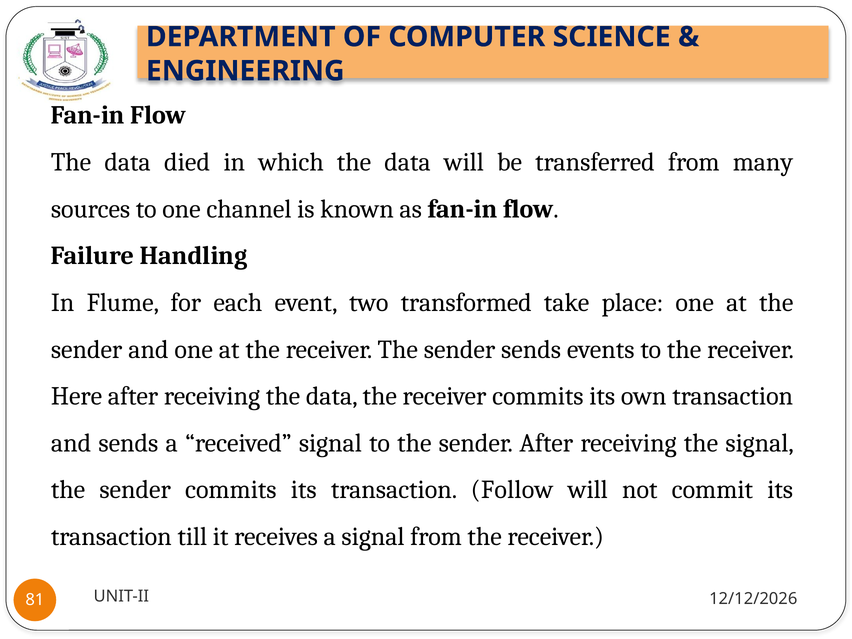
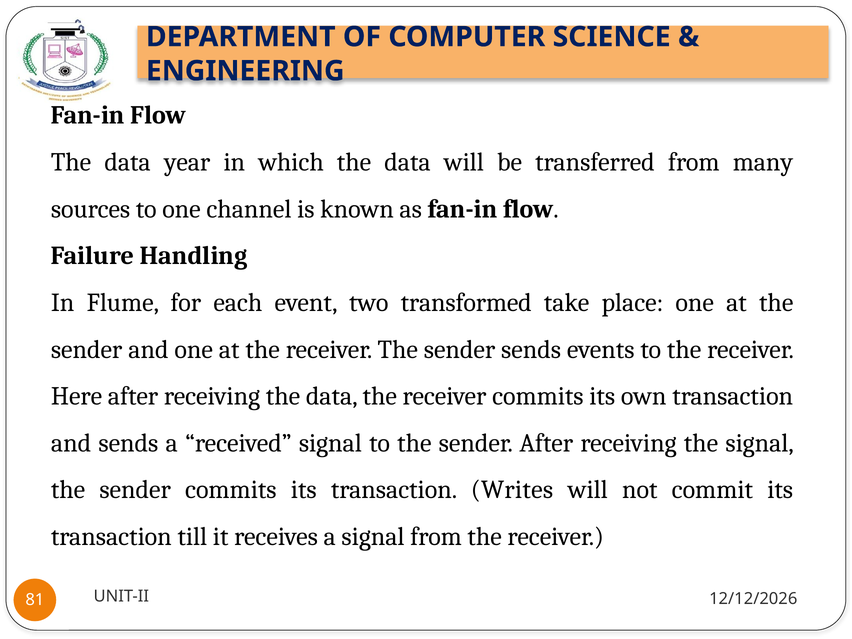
died: died -> year
Follow: Follow -> Writes
